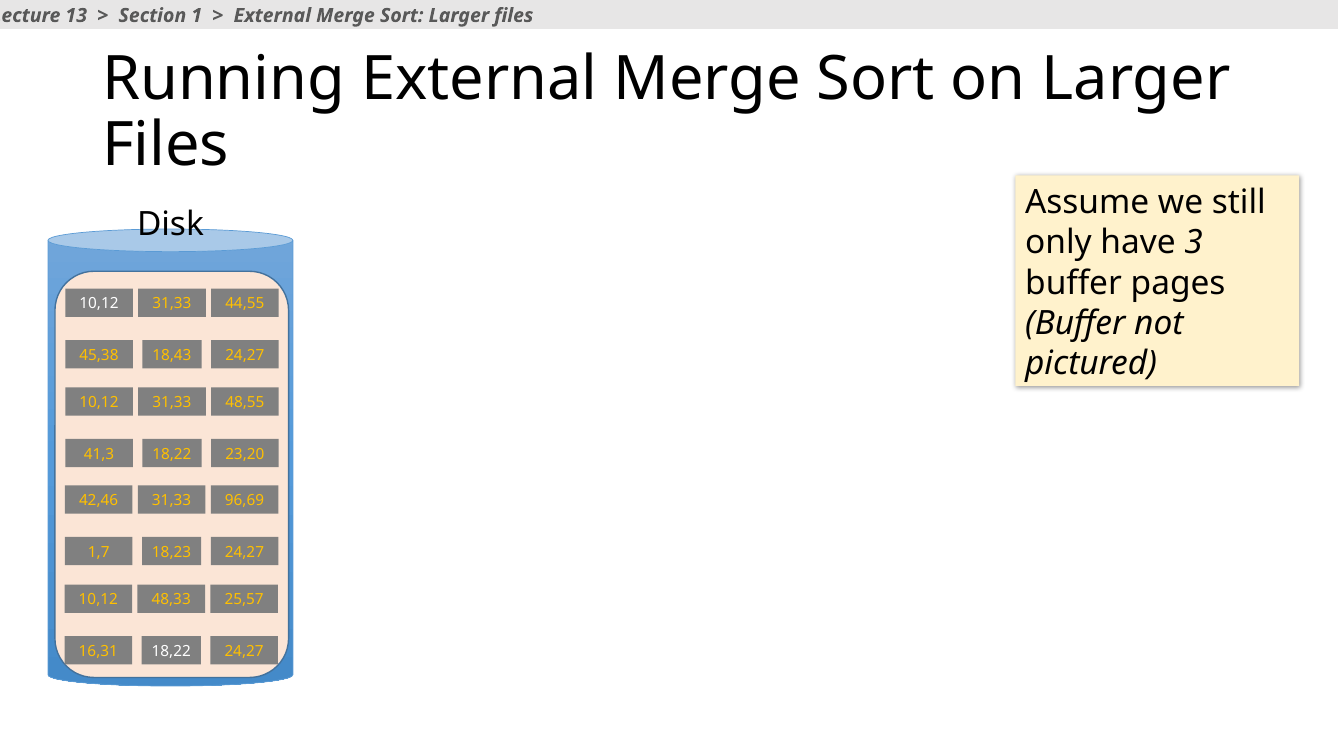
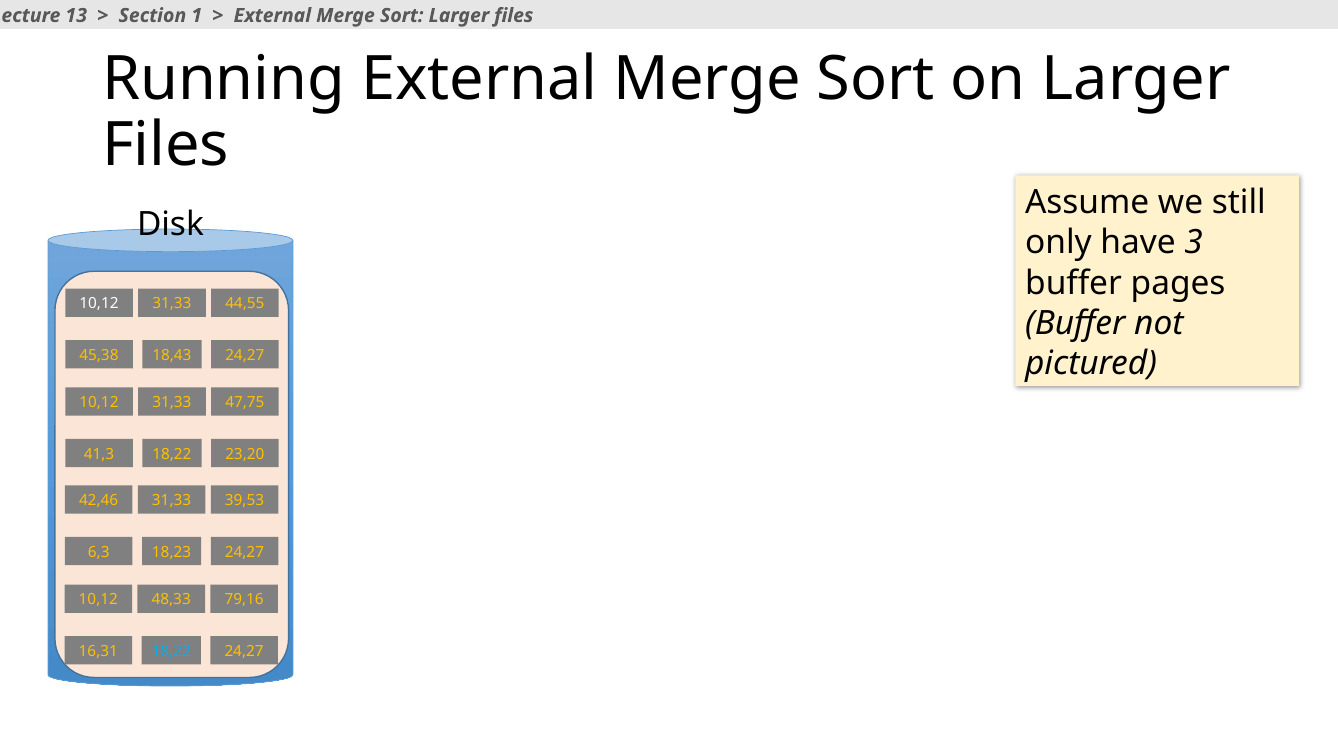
48,55: 48,55 -> 47,75
96,69: 96,69 -> 39,53
1,7: 1,7 -> 6,3
25,57: 25,57 -> 79,16
18,22 at (171, 651) colour: white -> light blue
